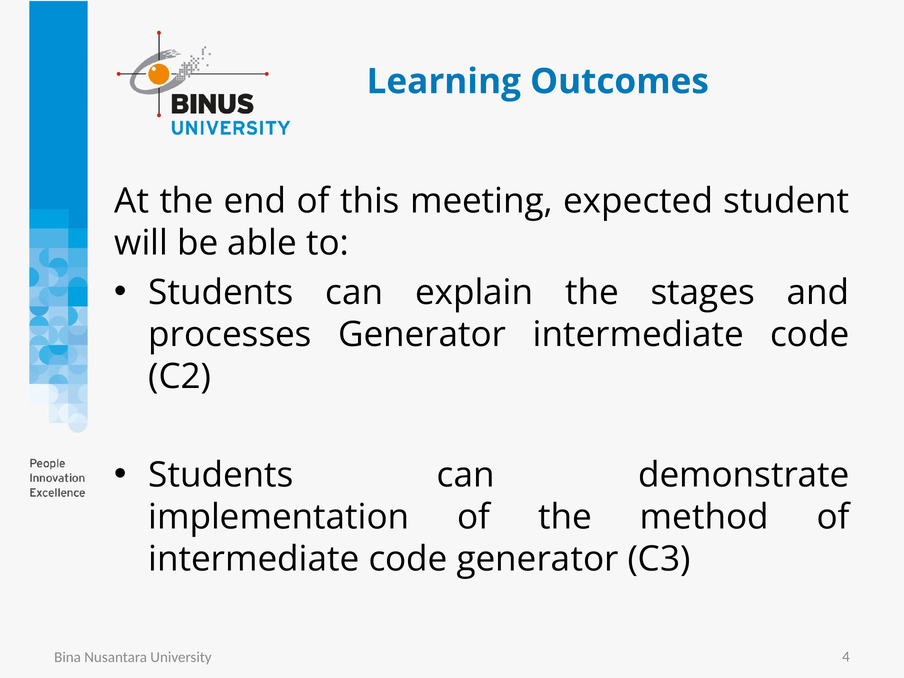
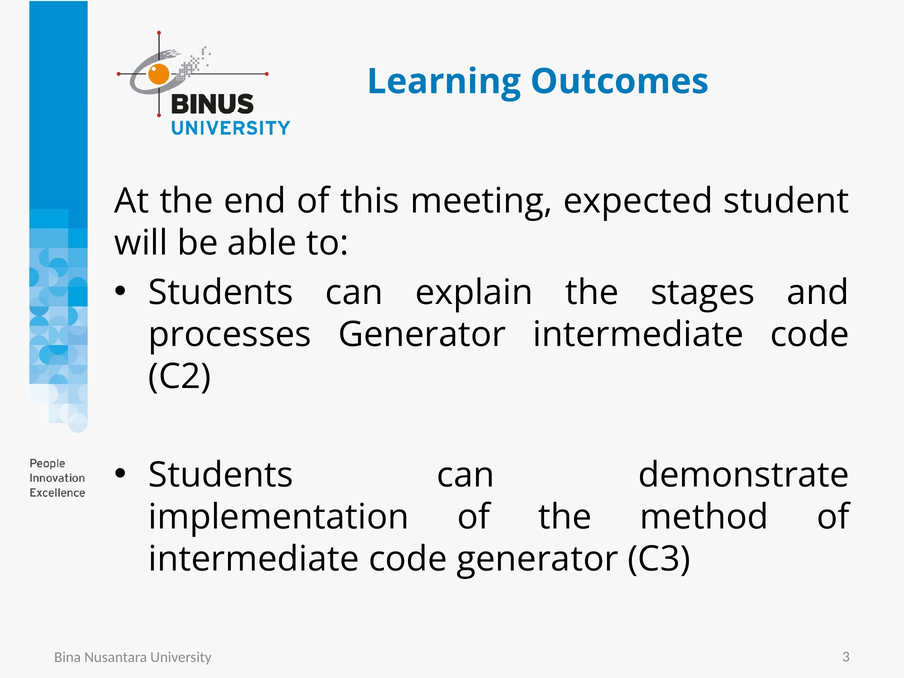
4: 4 -> 3
